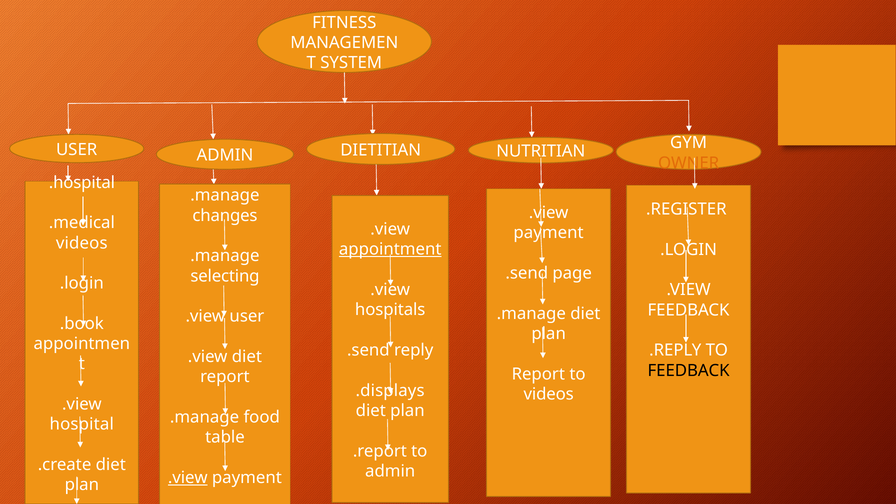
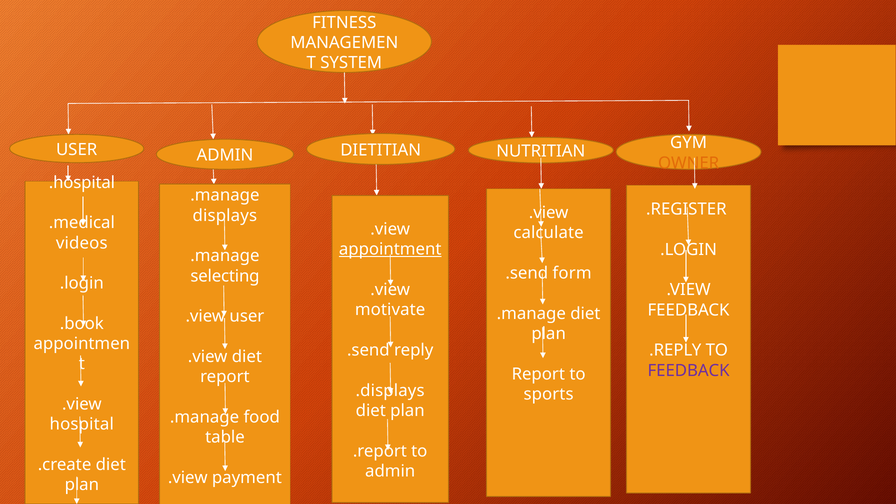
changes: changes -> displays
payment at (549, 233): payment -> calculate
page: page -> form
hospitals: hospitals -> motivate
FEEDBACK at (689, 371) colour: black -> purple
videos at (549, 394): videos -> sports
.view at (188, 478) underline: present -> none
